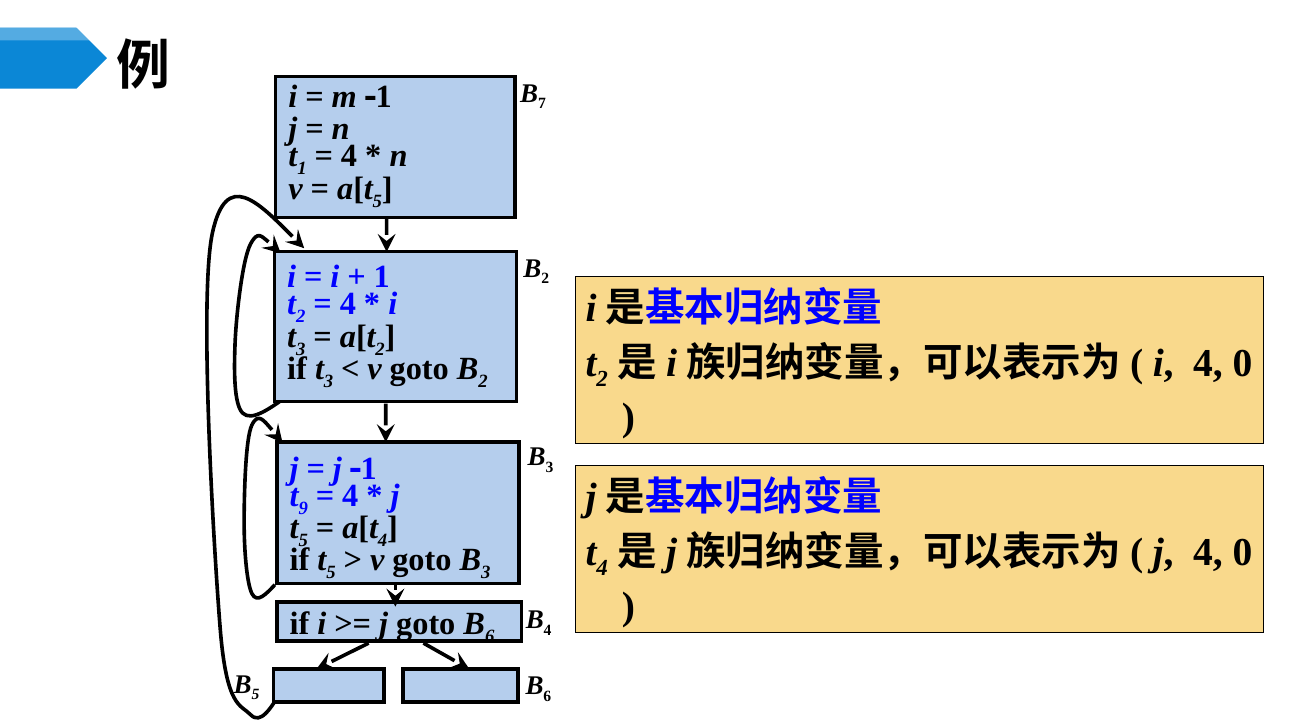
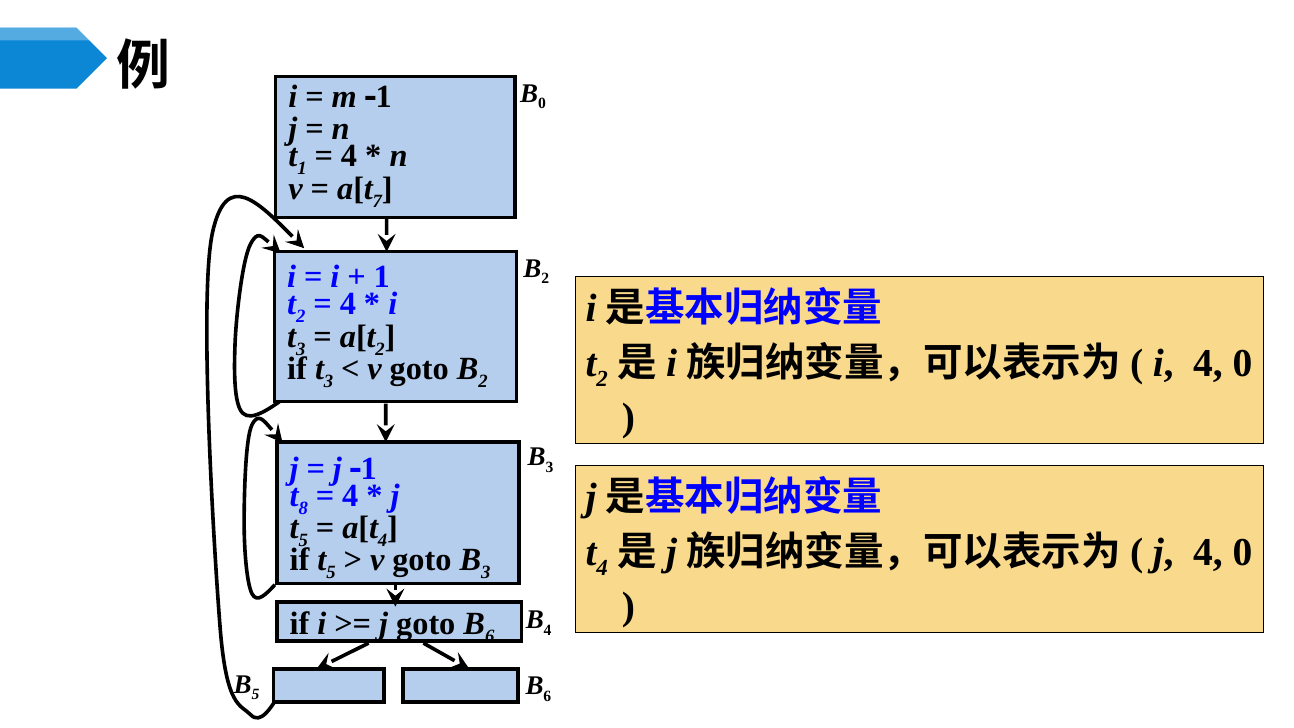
7 at (542, 104): 7 -> 0
5 at (377, 201): 5 -> 7
9: 9 -> 8
